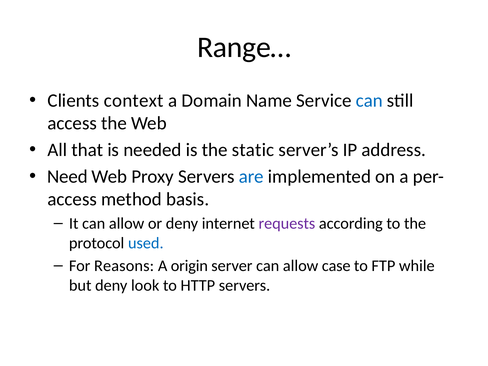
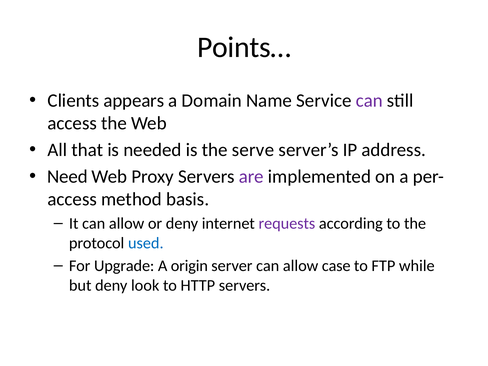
Range…: Range… -> Points…
context: context -> appears
can at (369, 101) colour: blue -> purple
static: static -> serve
are colour: blue -> purple
Reasons: Reasons -> Upgrade
